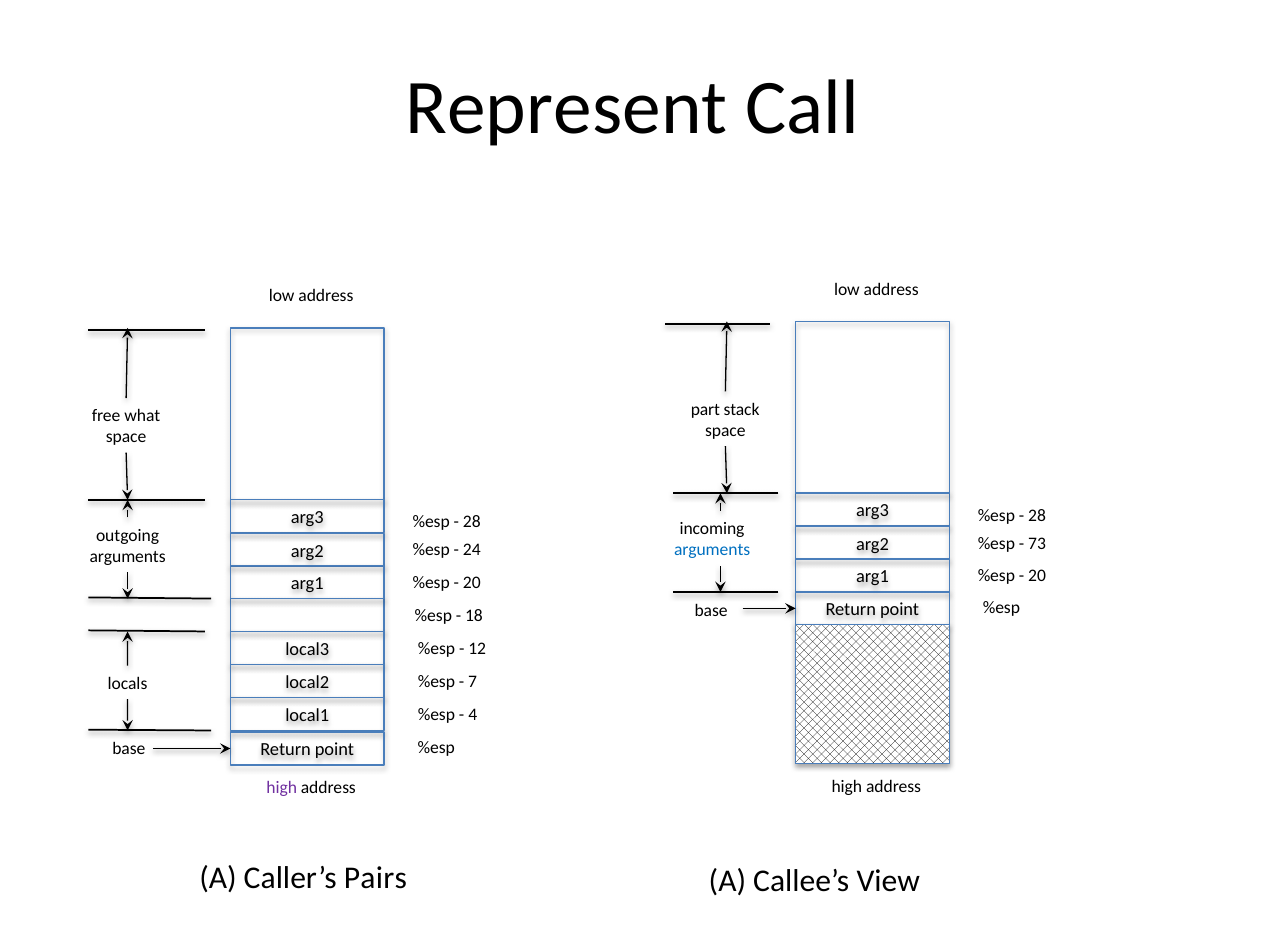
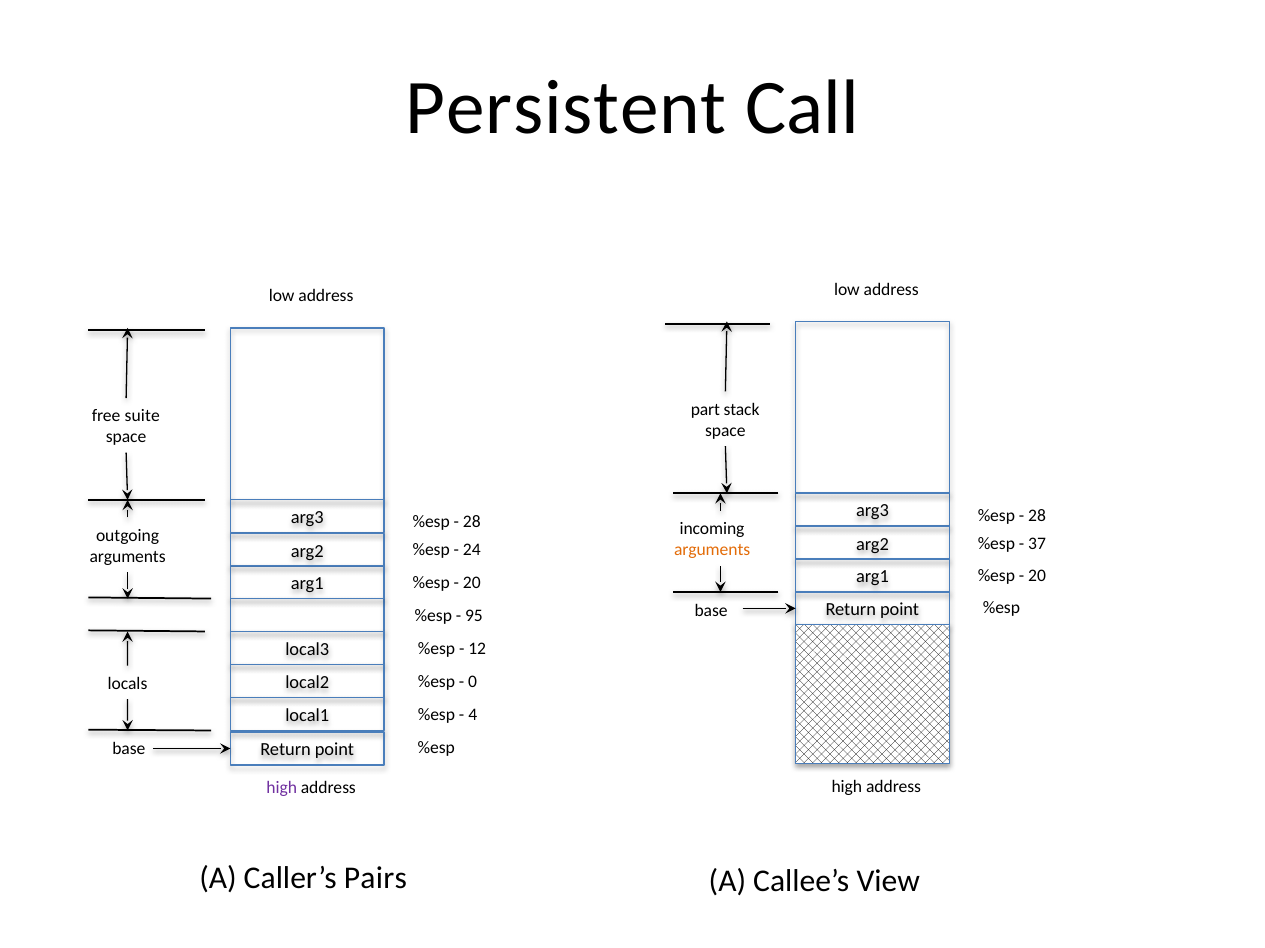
Represent: Represent -> Persistent
what: what -> suite
73: 73 -> 37
arguments at (712, 550) colour: blue -> orange
18: 18 -> 95
7: 7 -> 0
